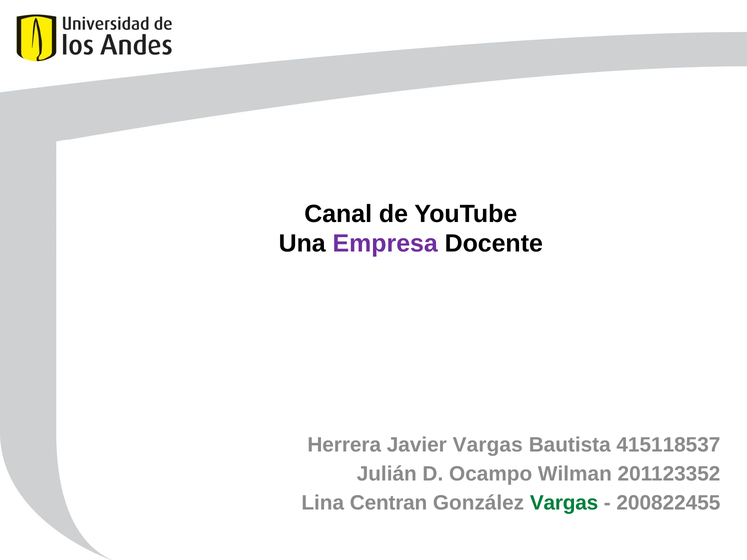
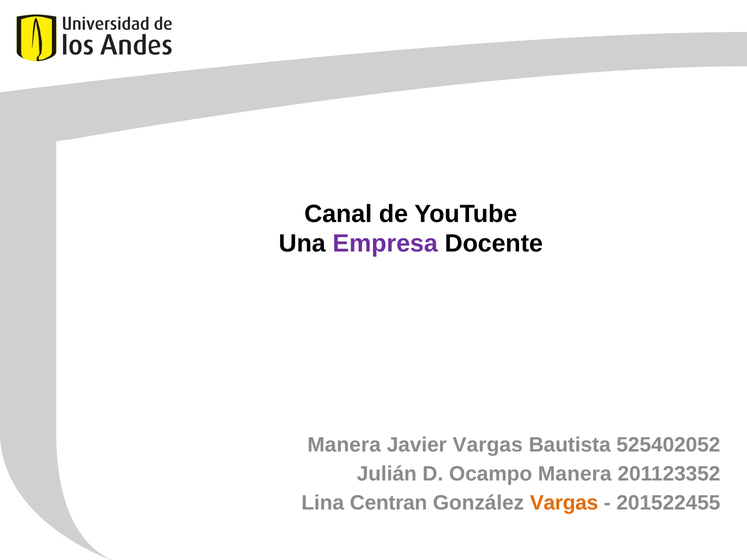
Herrera at (344, 445): Herrera -> Manera
415118537: 415118537 -> 525402052
Ocampo Wilman: Wilman -> Manera
Vargas at (564, 503) colour: green -> orange
200822455: 200822455 -> 201522455
